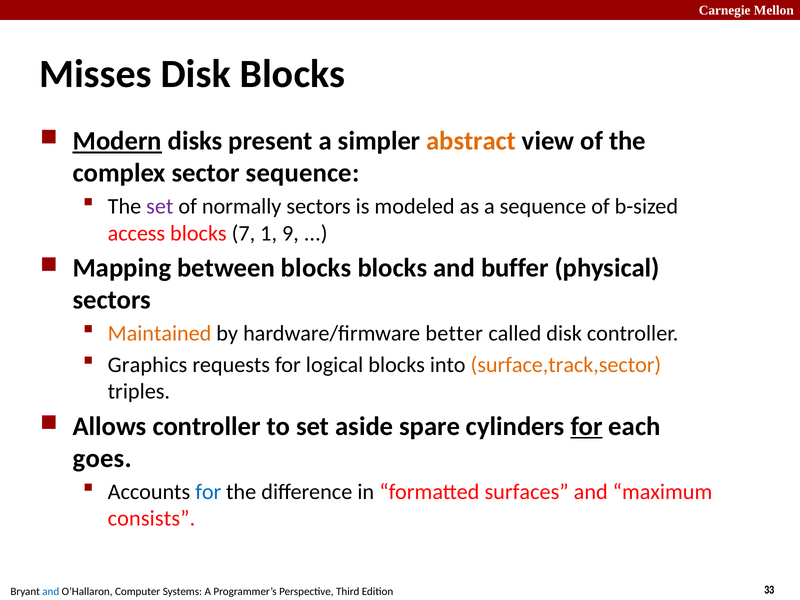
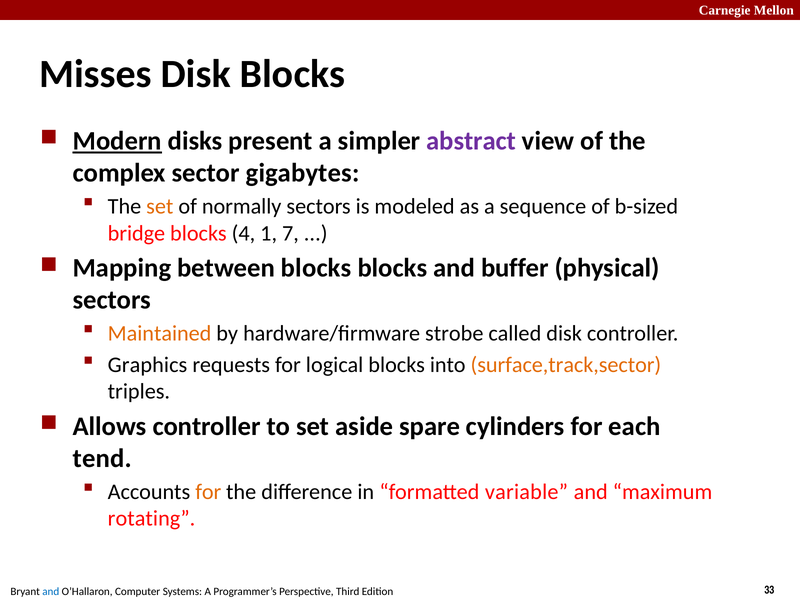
abstract colour: orange -> purple
sector sequence: sequence -> gigabytes
set at (160, 207) colour: purple -> orange
access: access -> bridge
7: 7 -> 4
9: 9 -> 7
better: better -> strobe
for at (587, 426) underline: present -> none
goes: goes -> tend
for at (208, 492) colour: blue -> orange
surfaces: surfaces -> variable
consists: consists -> rotating
